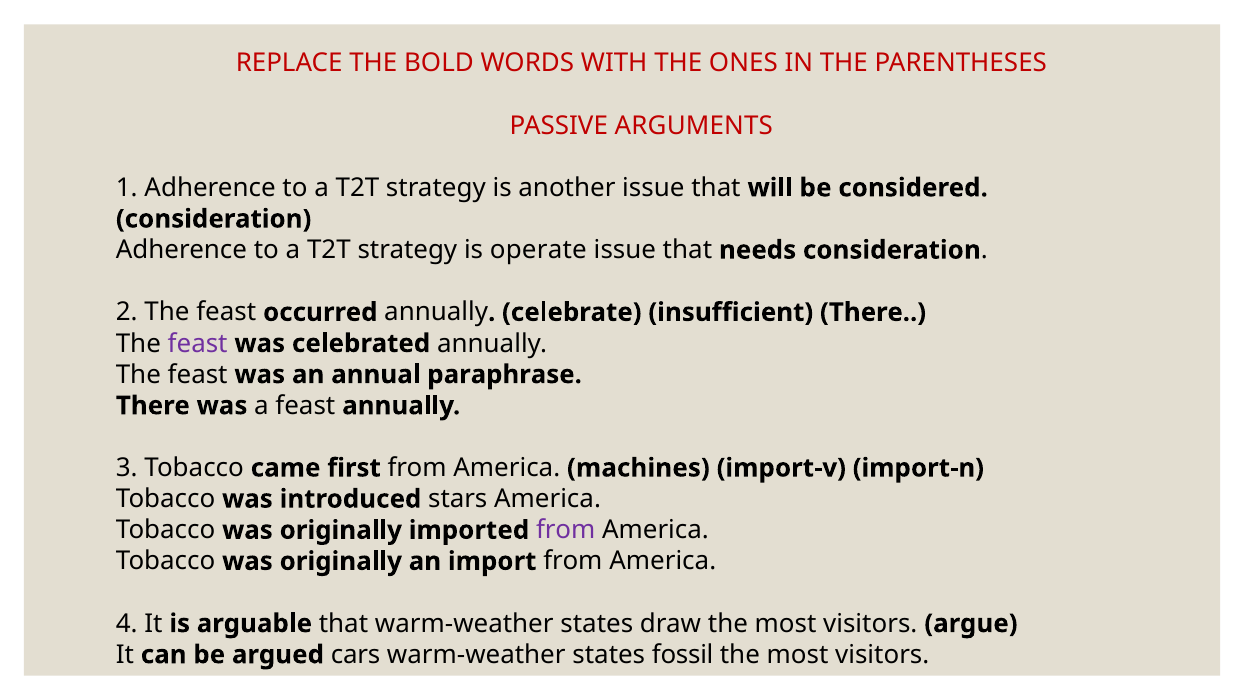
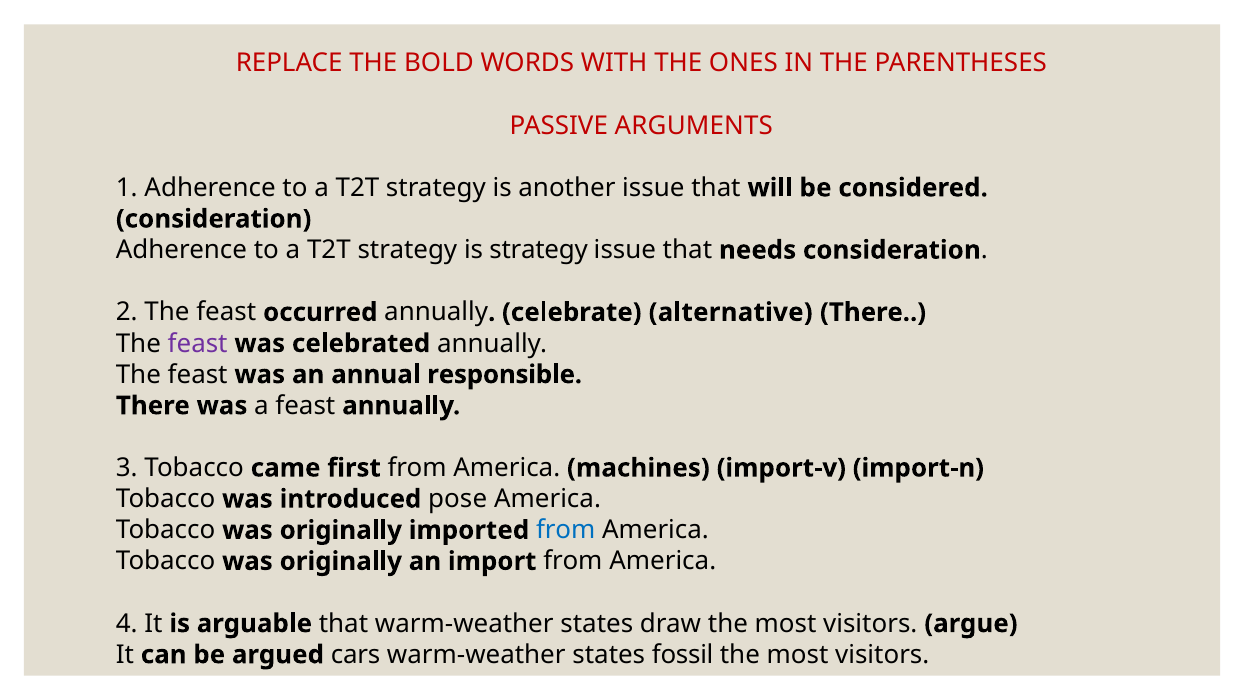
is operate: operate -> strategy
insufficient: insufficient -> alternative
paraphrase: paraphrase -> responsible
stars: stars -> pose
from at (566, 530) colour: purple -> blue
